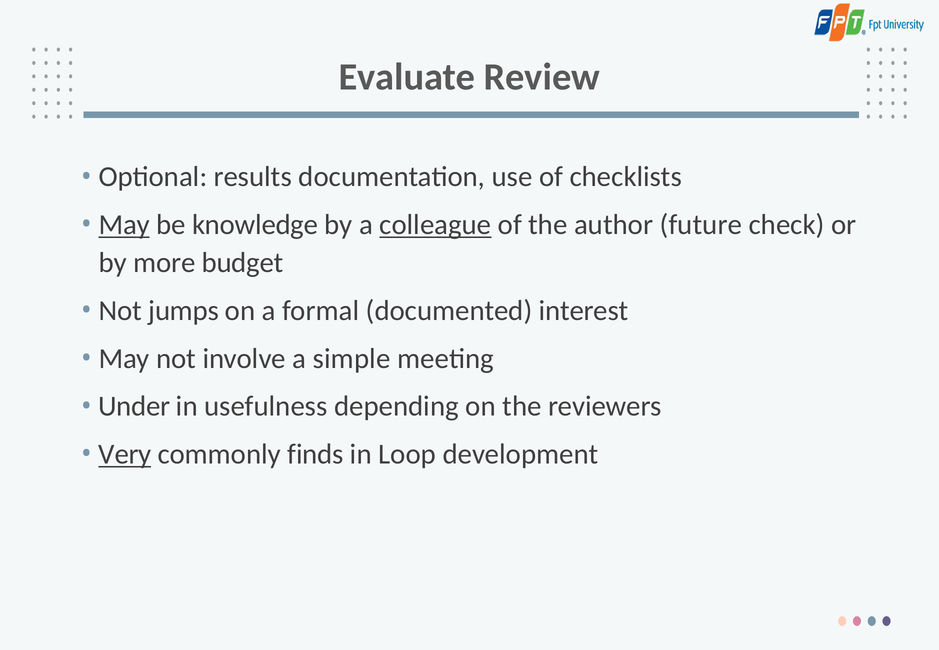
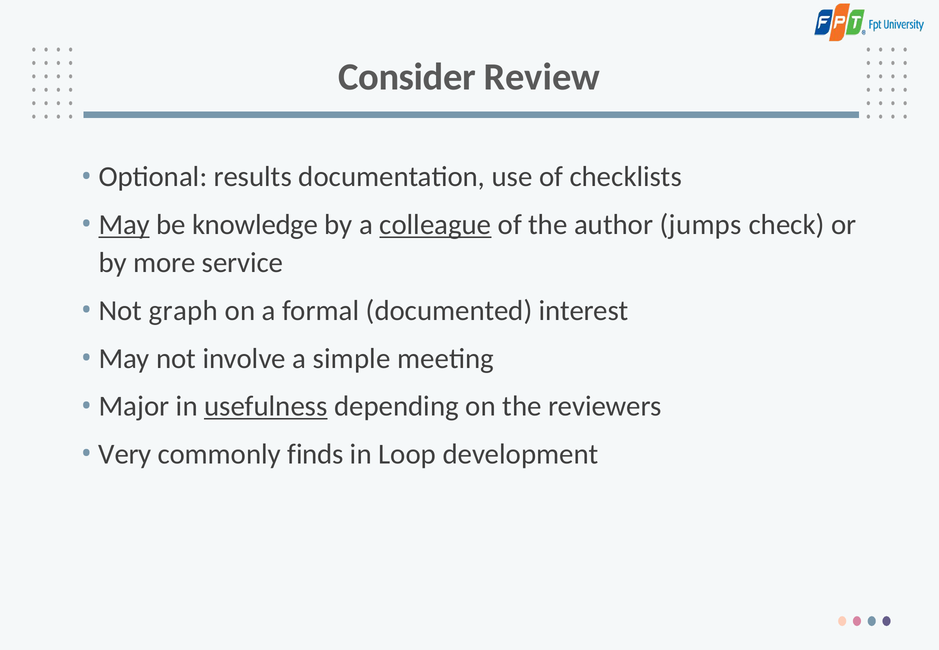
Evaluate: Evaluate -> Consider
future: future -> jumps
budget: budget -> service
jumps: jumps -> graph
Under: Under -> Major
usefulness underline: none -> present
Very underline: present -> none
